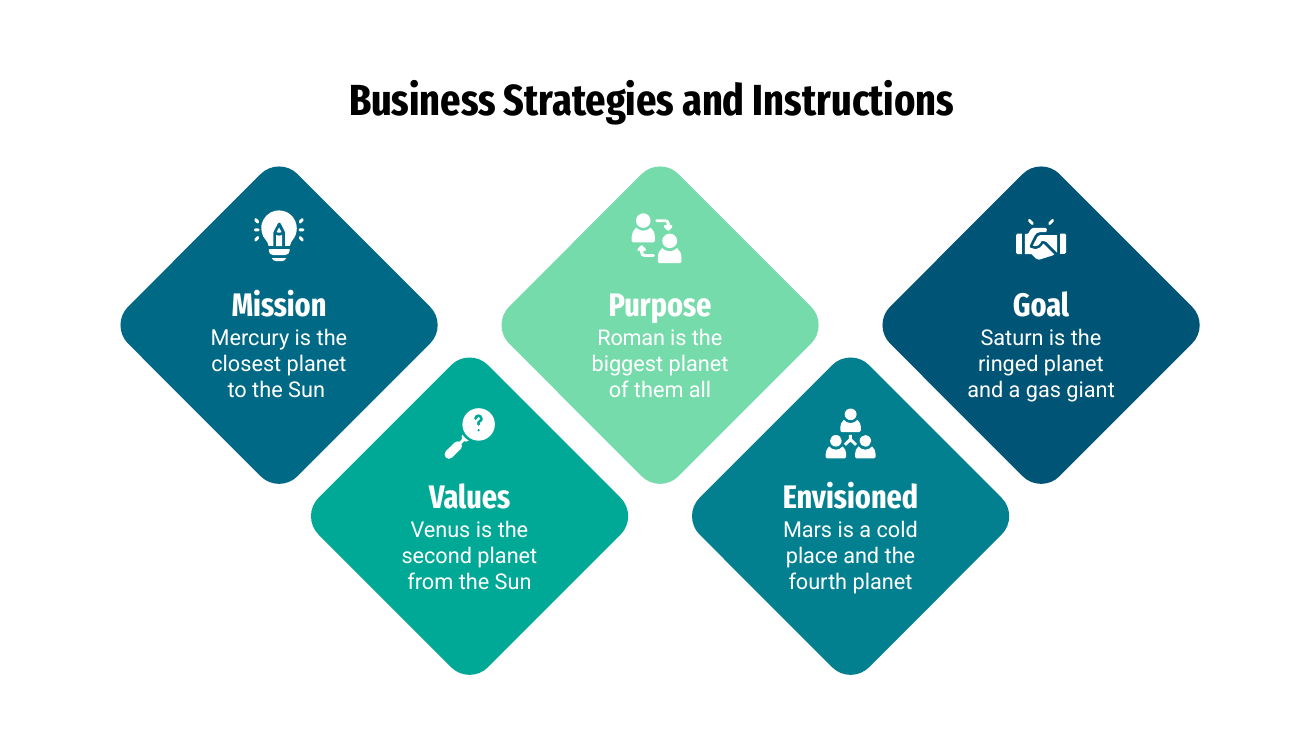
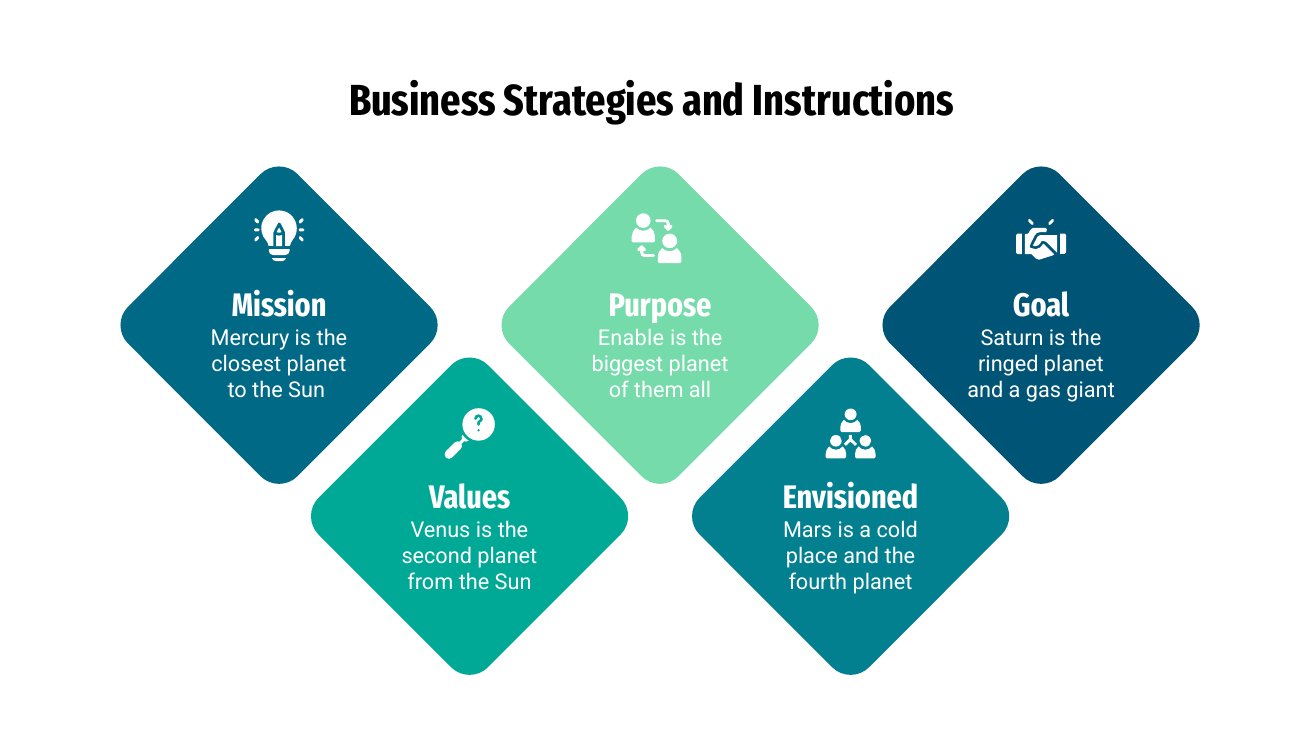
Roman: Roman -> Enable
